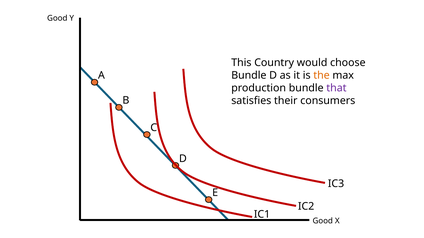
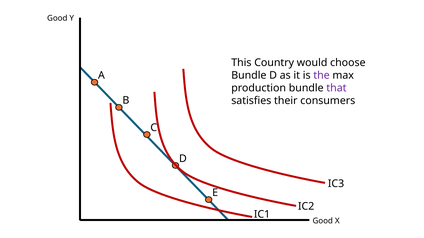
the colour: orange -> purple
